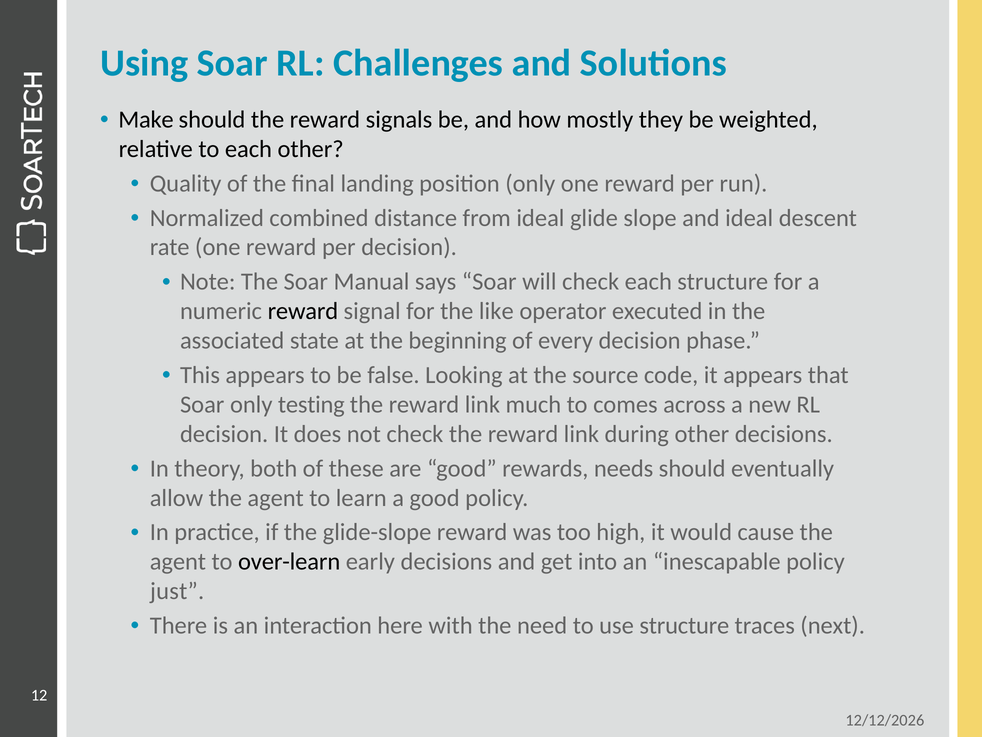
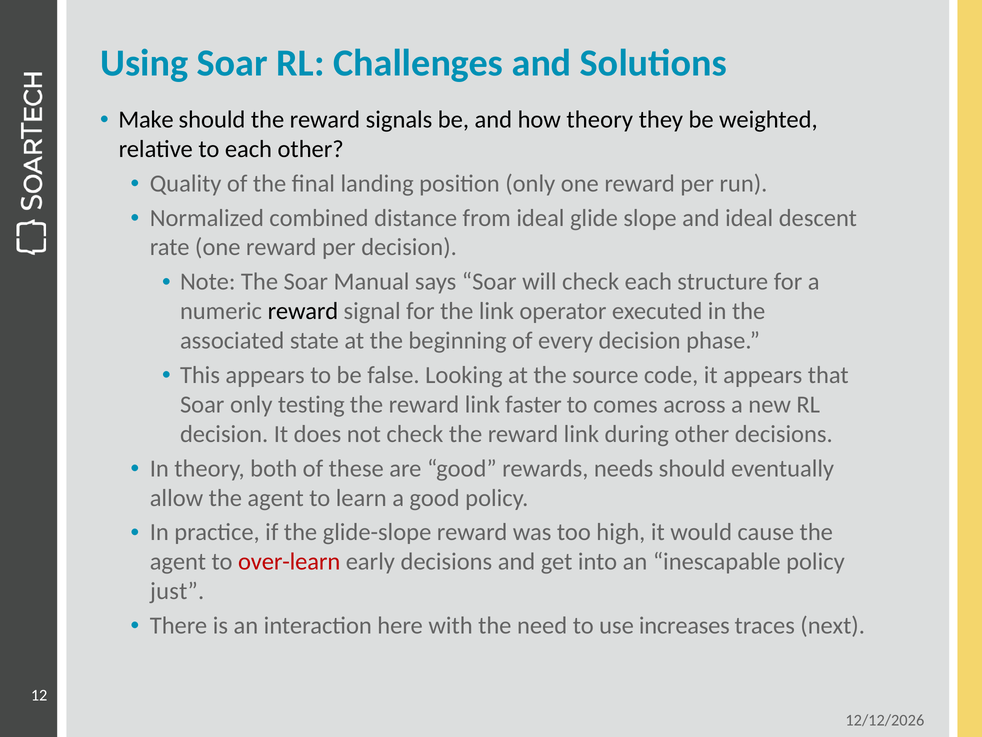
how mostly: mostly -> theory
the like: like -> link
much: much -> faster
over-learn colour: black -> red
use structure: structure -> increases
